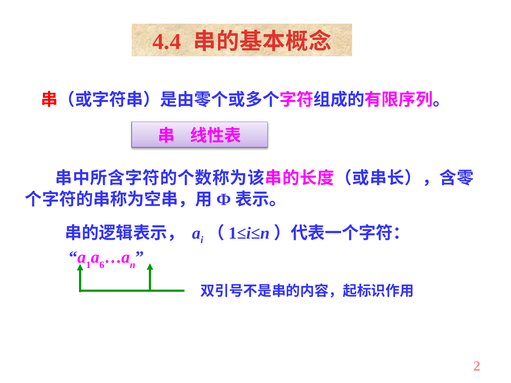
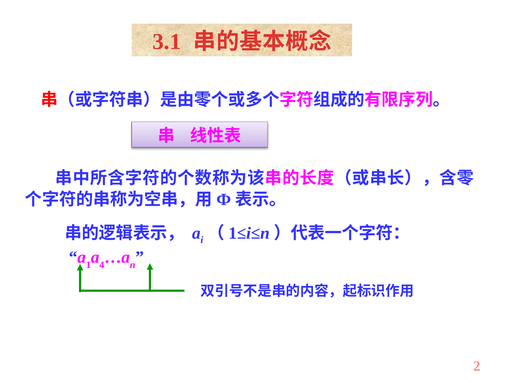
4.4: 4.4 -> 3.1
6: 6 -> 4
